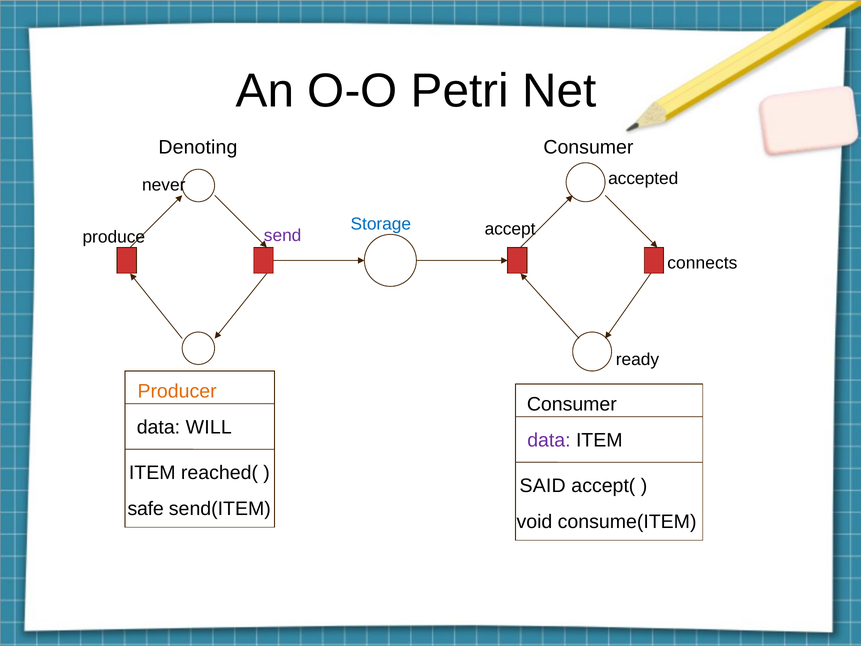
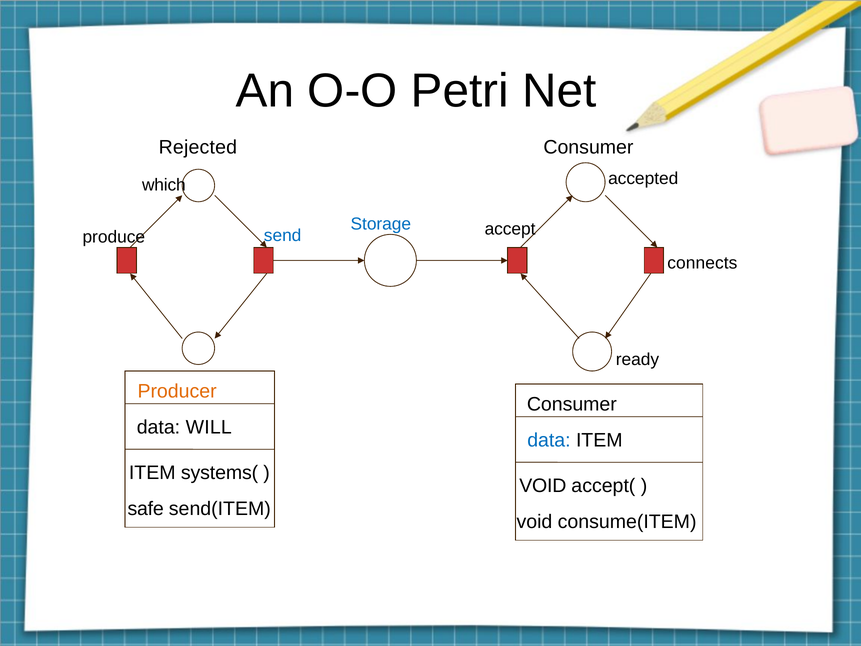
Denoting: Denoting -> Rejected
never: never -> which
send colour: purple -> blue
data at (549, 440) colour: purple -> blue
reached(: reached( -> systems(
SAID at (543, 486): SAID -> VOID
